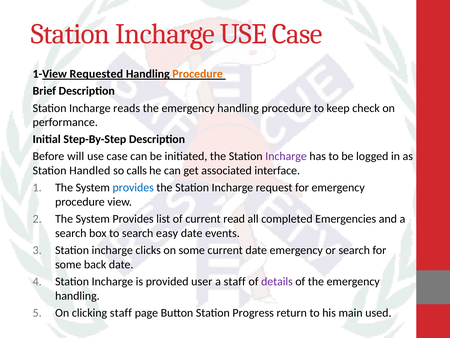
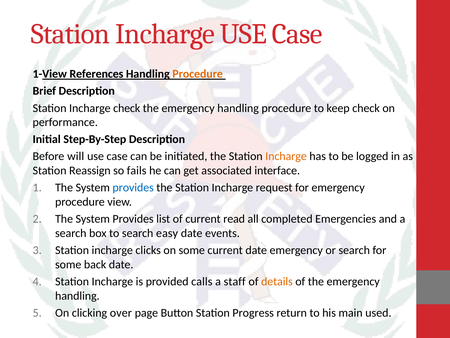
Requested: Requested -> References
Incharge reads: reads -> check
Incharge at (286, 156) colour: purple -> orange
Handled: Handled -> Reassign
calls: calls -> fails
user: user -> calls
details colour: purple -> orange
clicking staff: staff -> over
